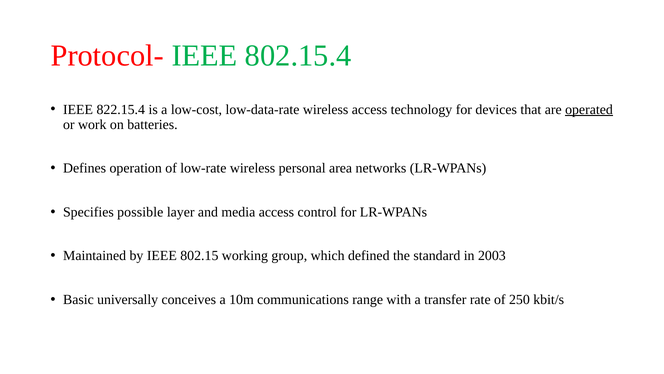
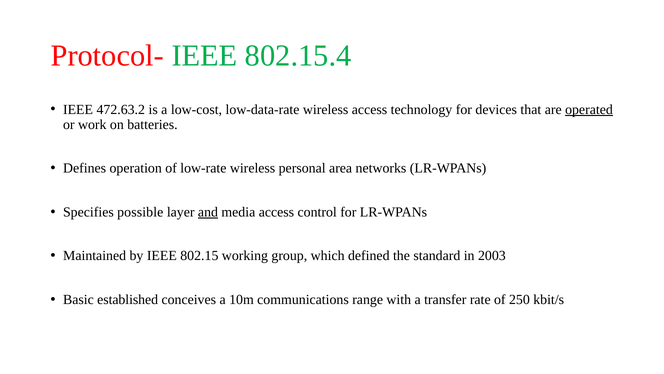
822.15.4: 822.15.4 -> 472.63.2
and underline: none -> present
universally: universally -> established
